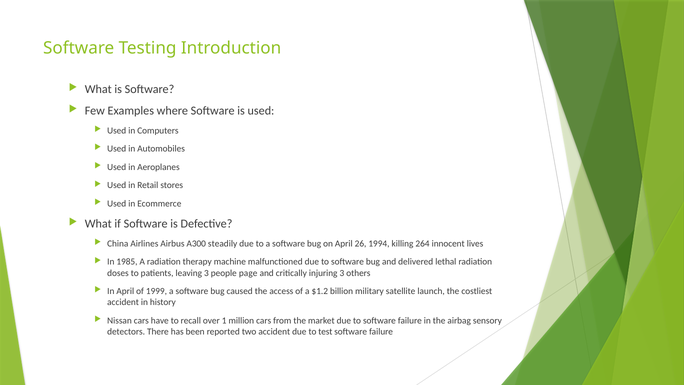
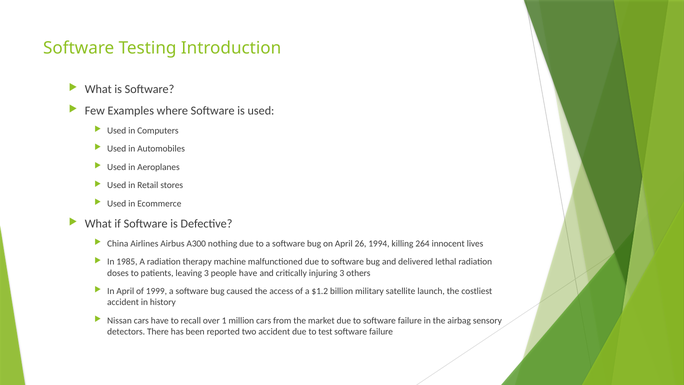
steadily: steadily -> nothing
people page: page -> have
